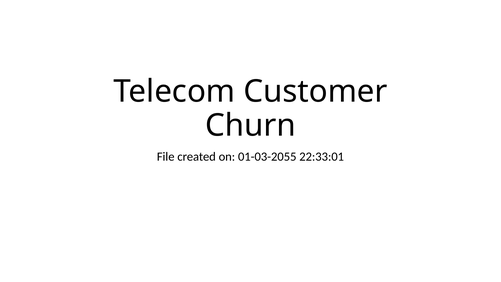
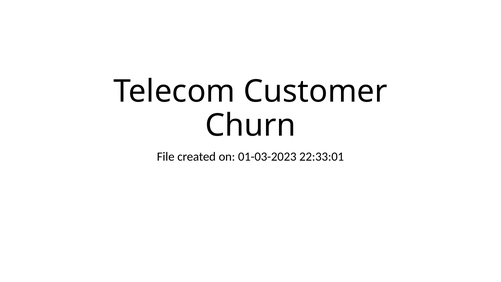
01-03-2055: 01-03-2055 -> 01-03-2023
